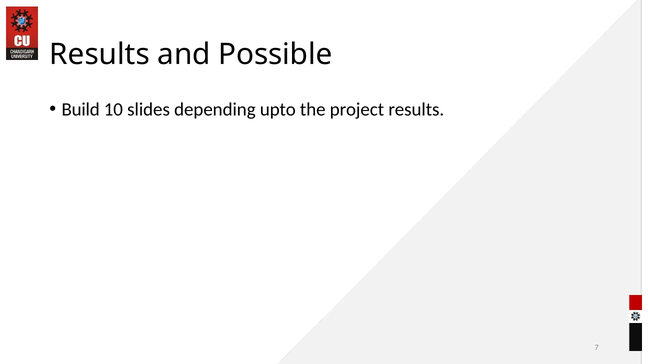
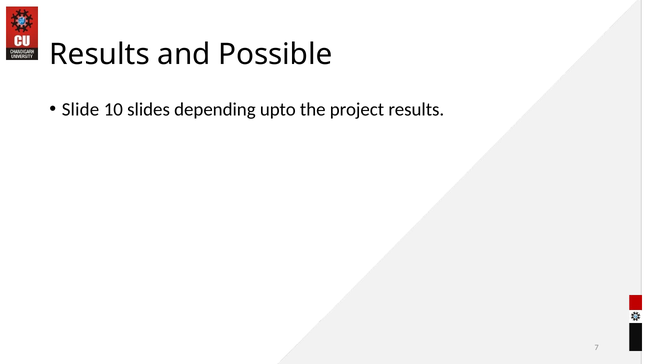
Build: Build -> Slide
